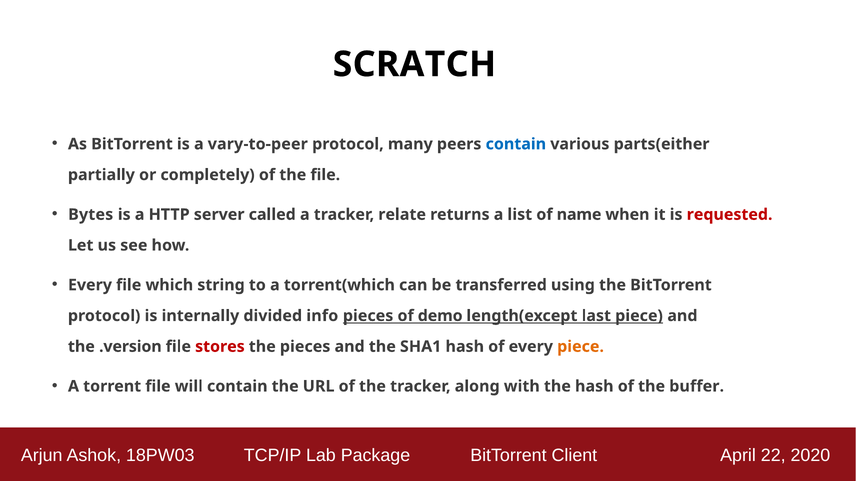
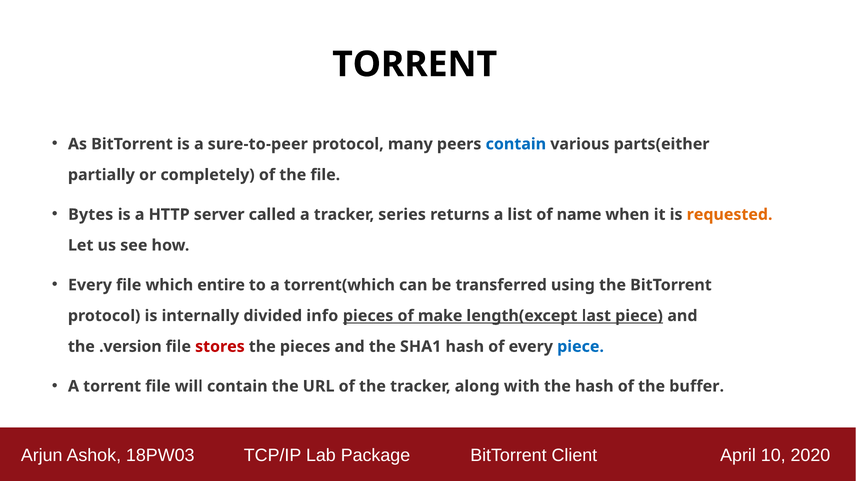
SCRATCH at (414, 64): SCRATCH -> TORRENT
vary-to-peer: vary-to-peer -> sure-to-peer
relate: relate -> series
requested colour: red -> orange
string: string -> entire
demo: demo -> make
piece at (581, 347) colour: orange -> blue
22: 22 -> 10
